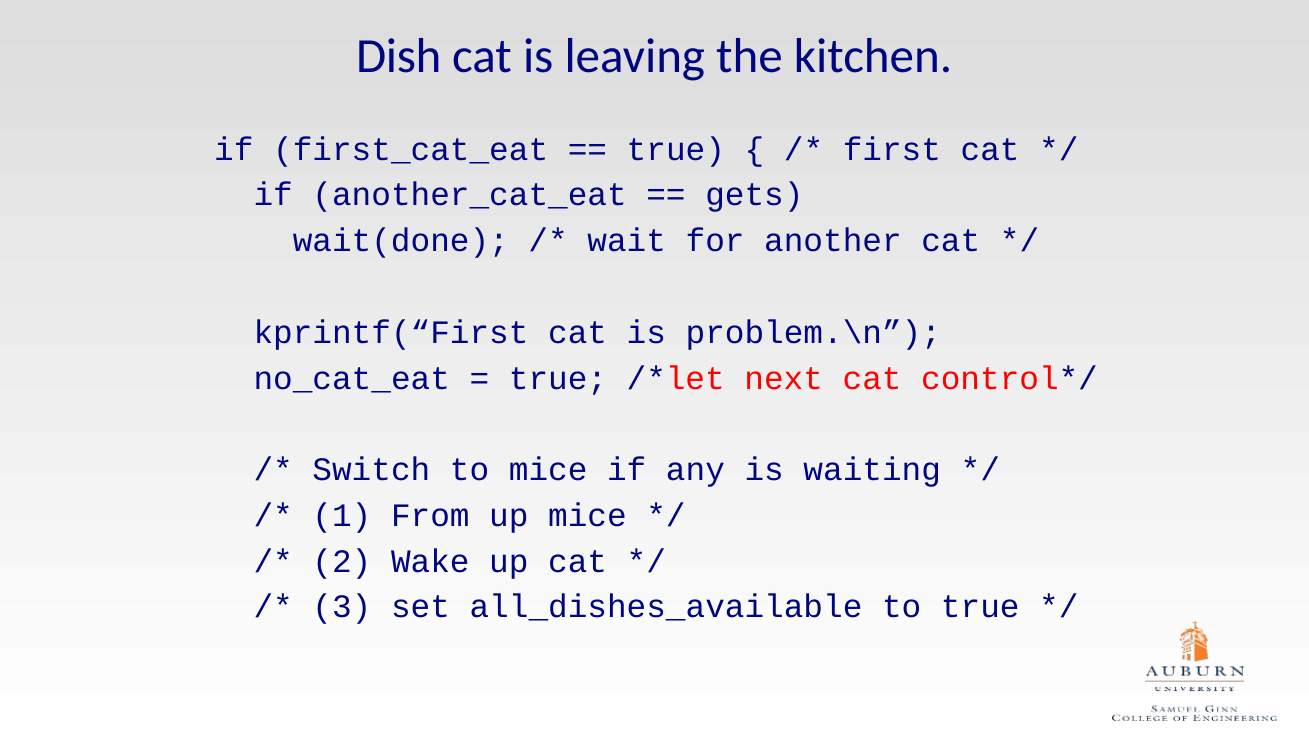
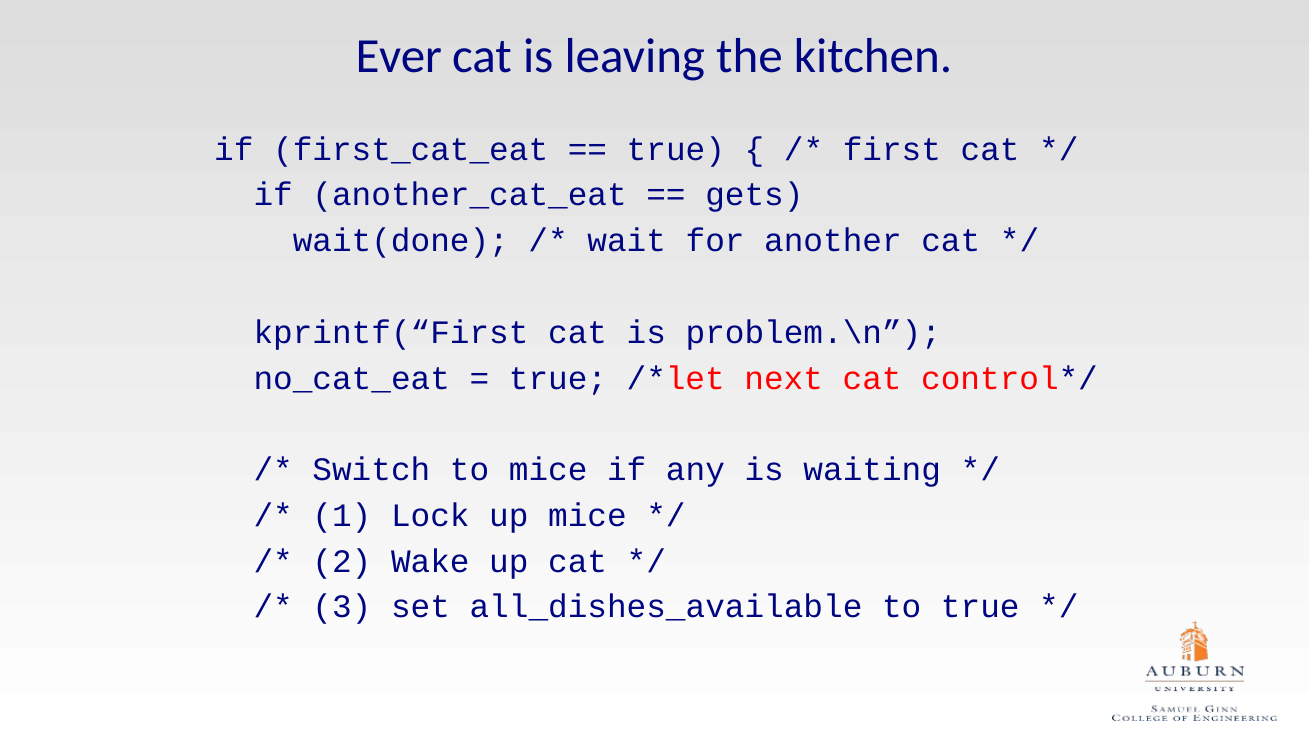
Dish: Dish -> Ever
From: From -> Lock
